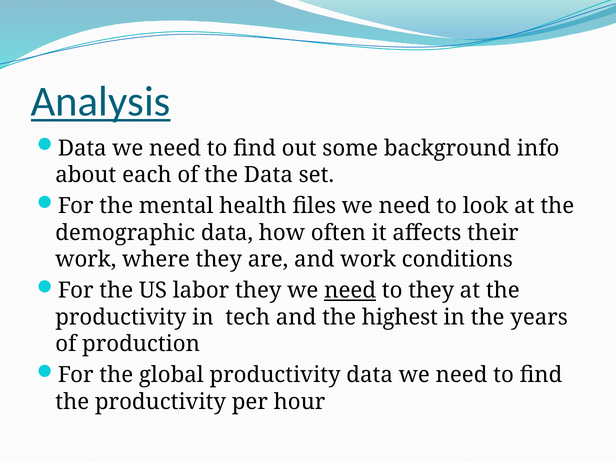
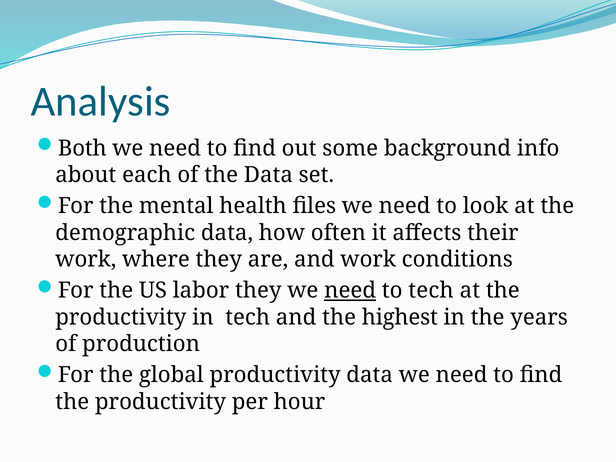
Analysis underline: present -> none
Data at (82, 148): Data -> Both
to they: they -> tech
